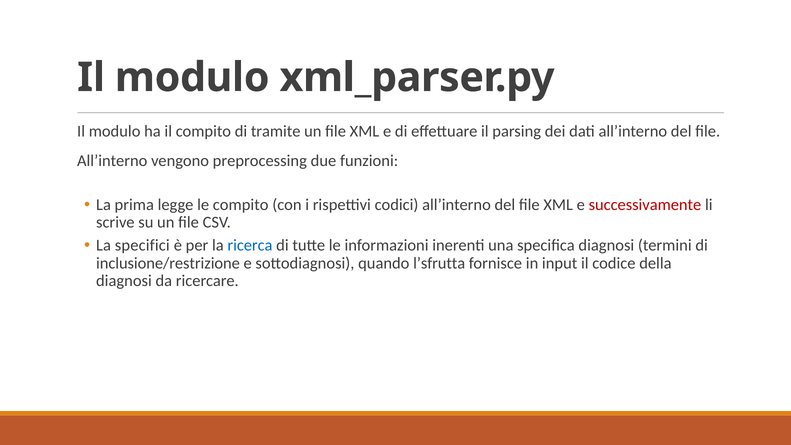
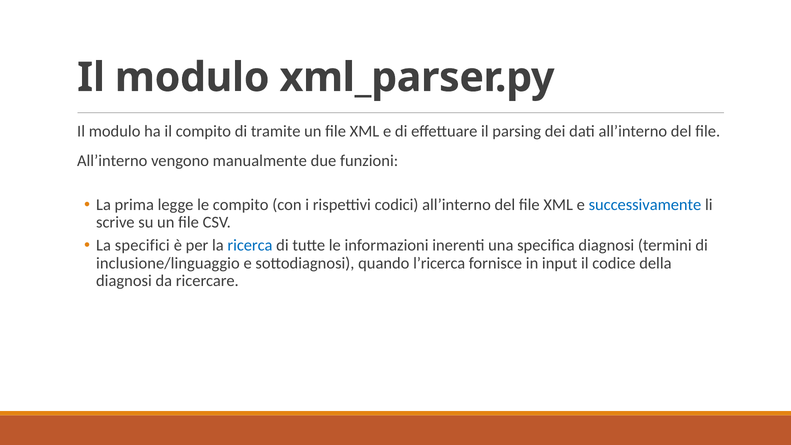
preprocessing: preprocessing -> manualmente
successivamente colour: red -> blue
inclusione/restrizione: inclusione/restrizione -> inclusione/linguaggio
l’sfrutta: l’sfrutta -> l’ricerca
